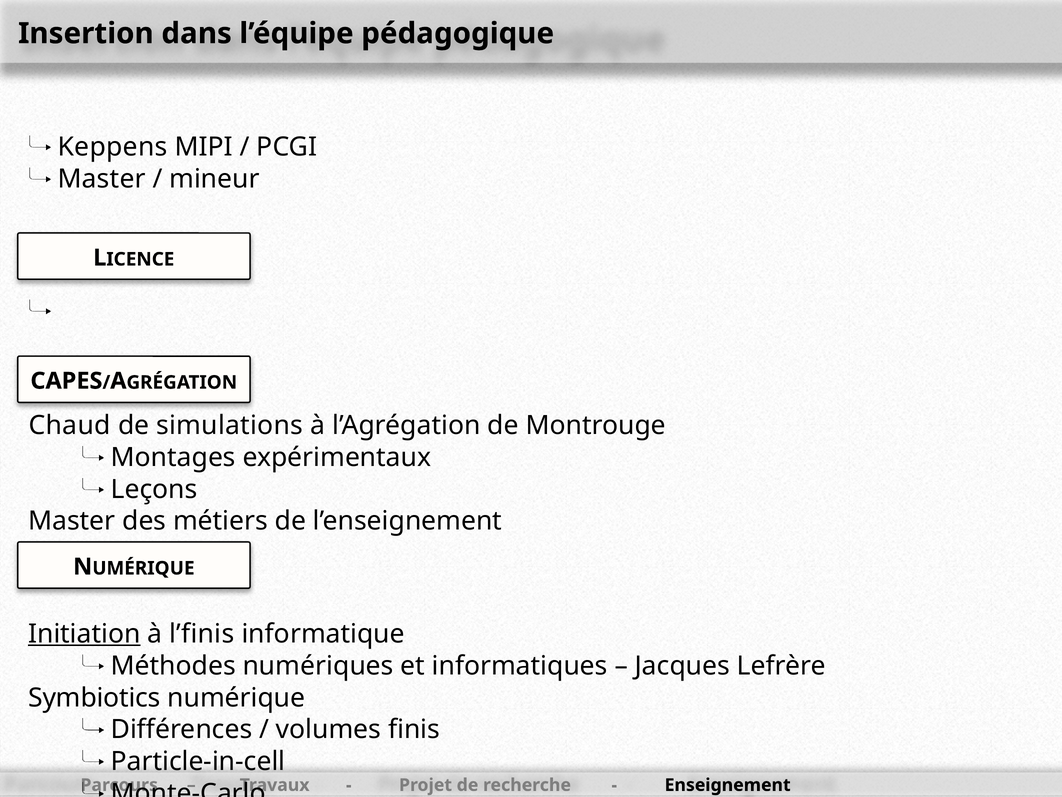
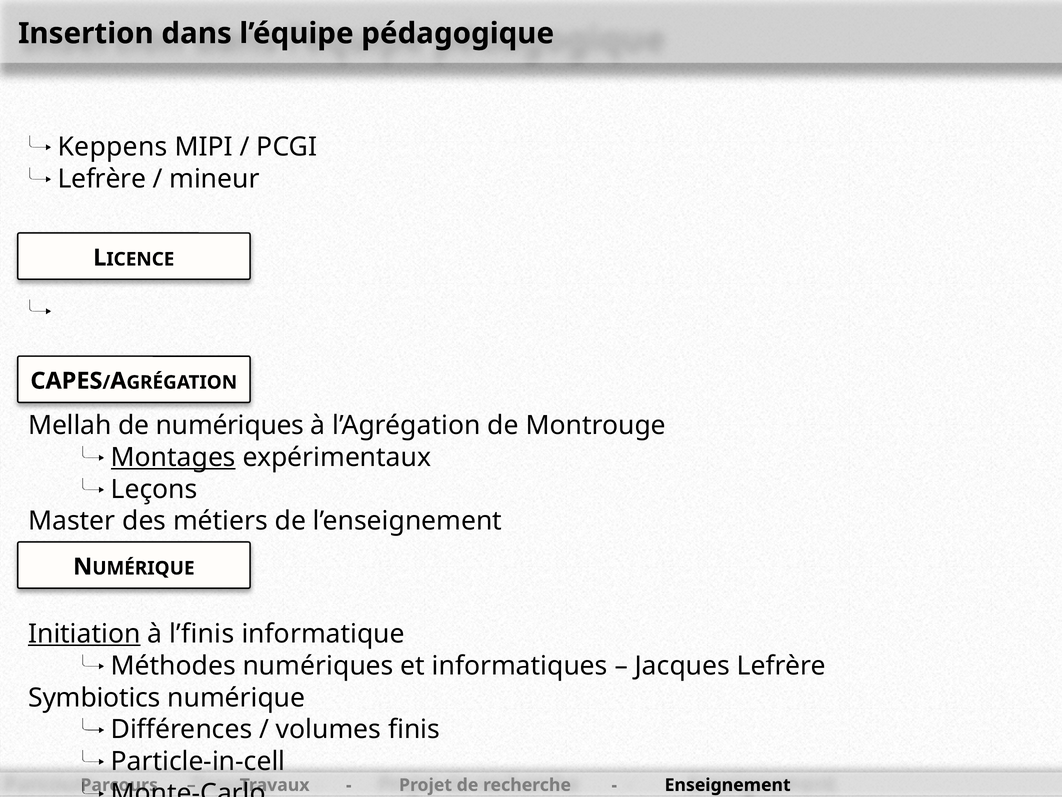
Master at (102, 179): Master -> Lefrère
Chaud: Chaud -> Mellah
de simulations: simulations -> numériques
Montages underline: none -> present
